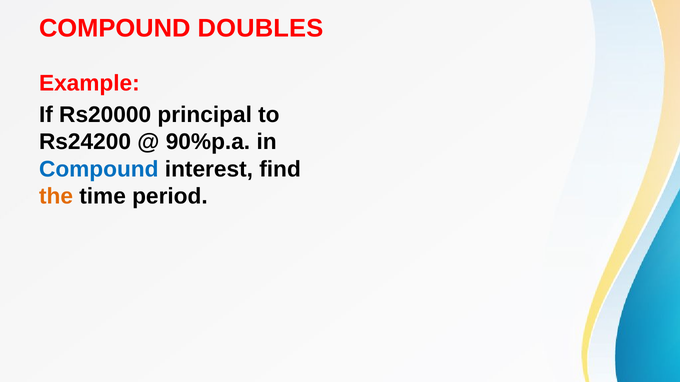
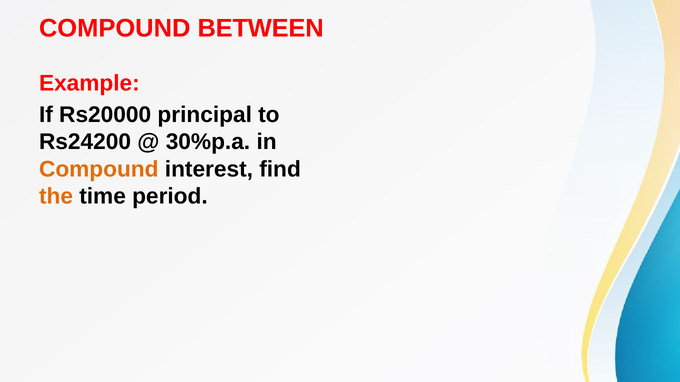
DOUBLES: DOUBLES -> BETWEEN
90%p.a: 90%p.a -> 30%p.a
Compound at (99, 169) colour: blue -> orange
